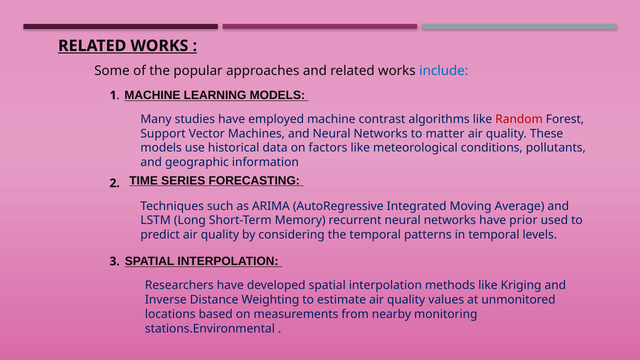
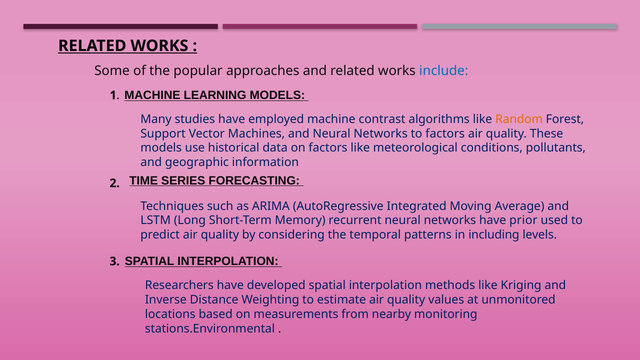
Random colour: red -> orange
to matter: matter -> factors
in temporal: temporal -> including
